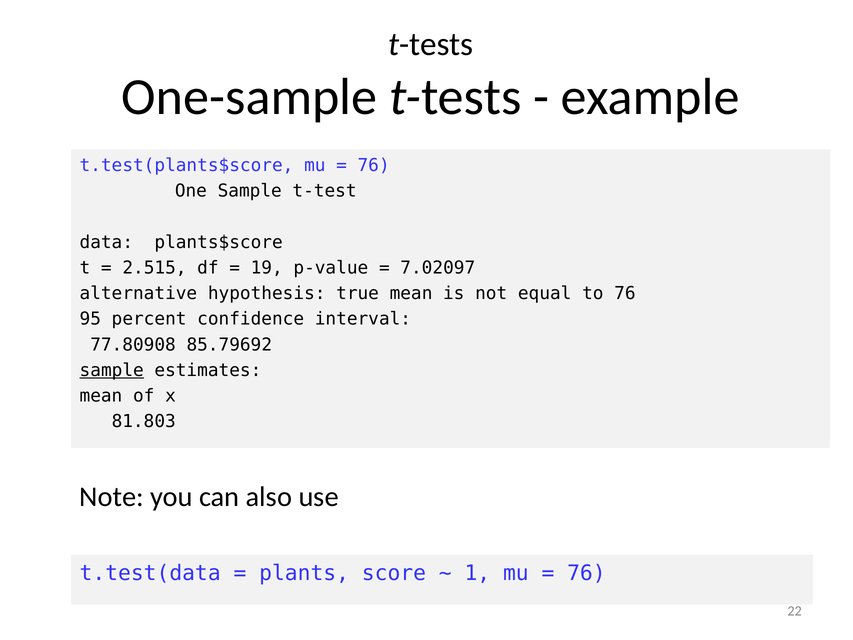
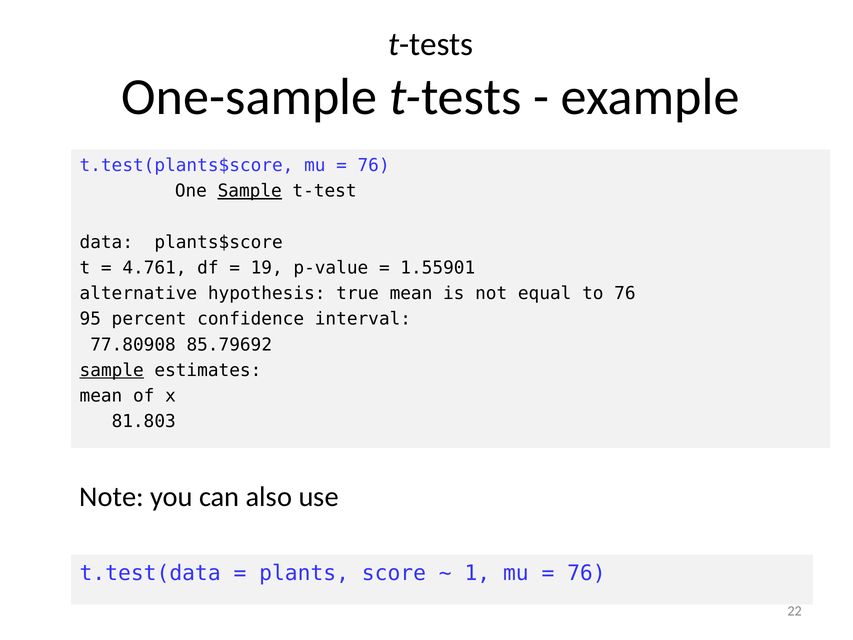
Sample at (250, 191) underline: none -> present
2.515: 2.515 -> 4.761
7.02097: 7.02097 -> 1.55901
